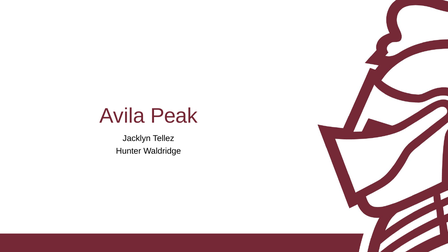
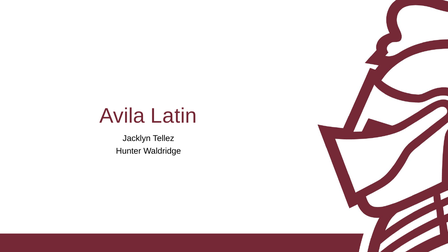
Peak: Peak -> Latin
